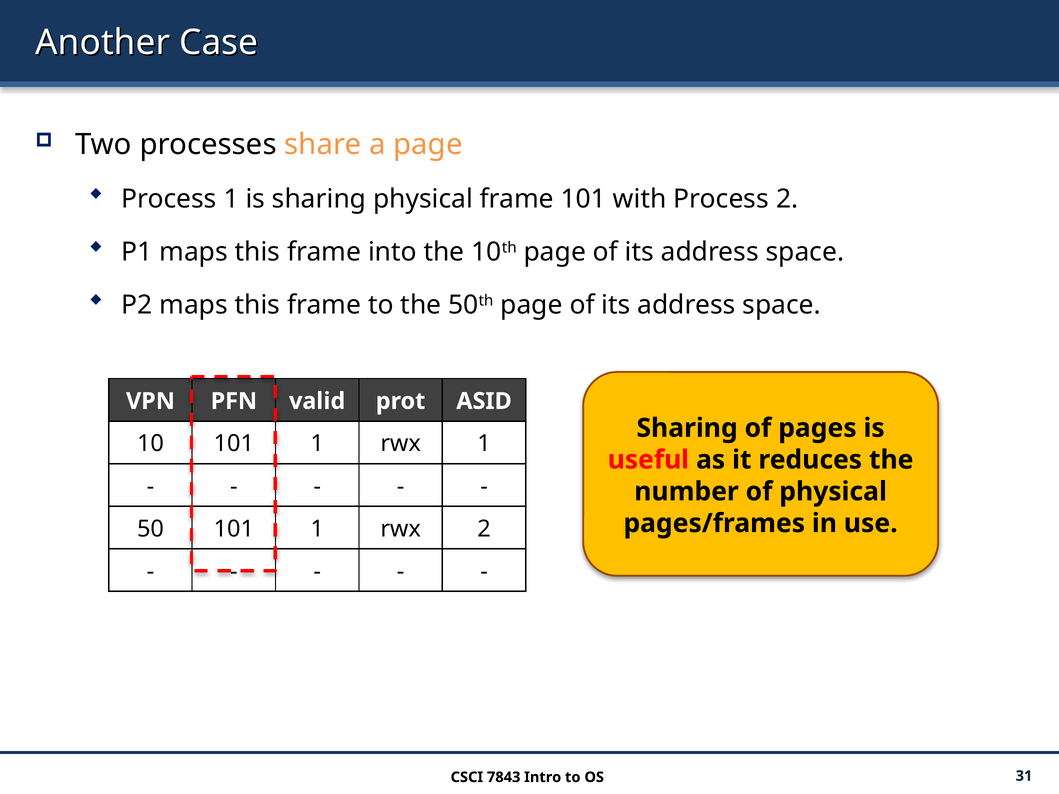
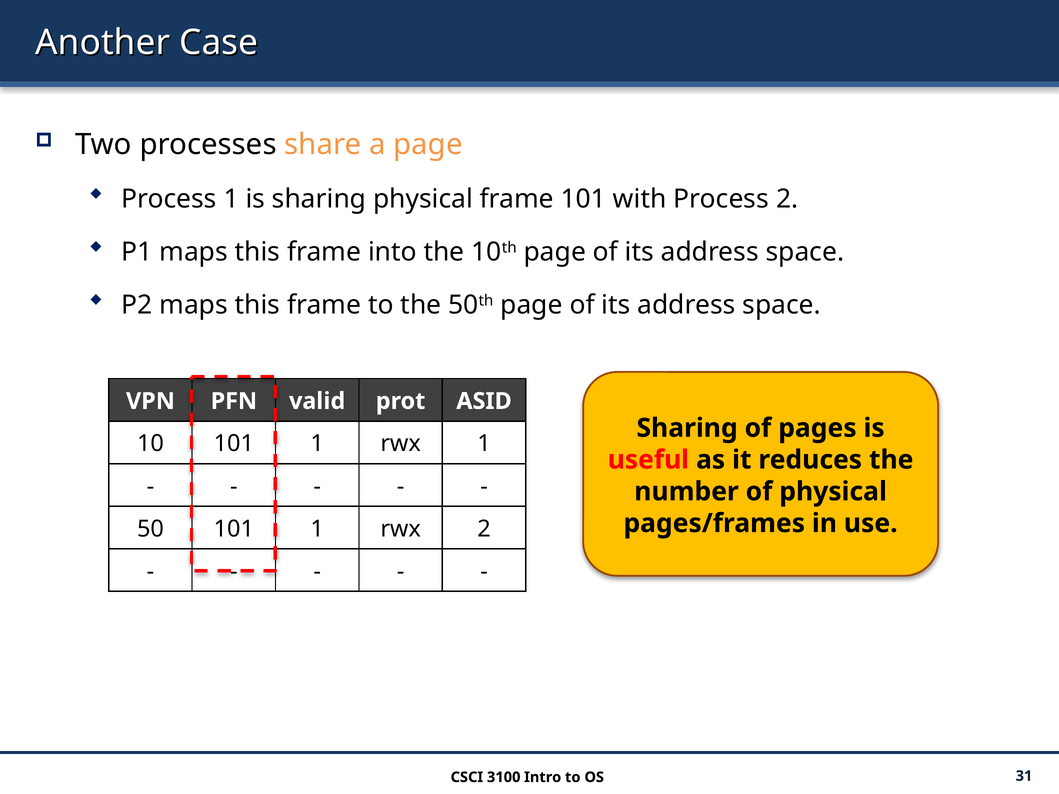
7843: 7843 -> 3100
